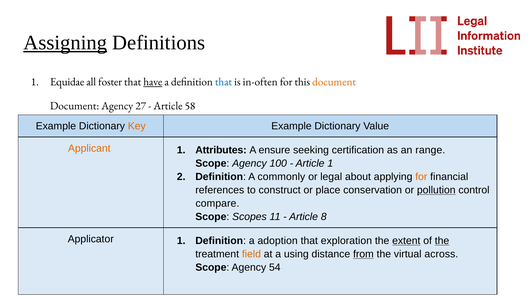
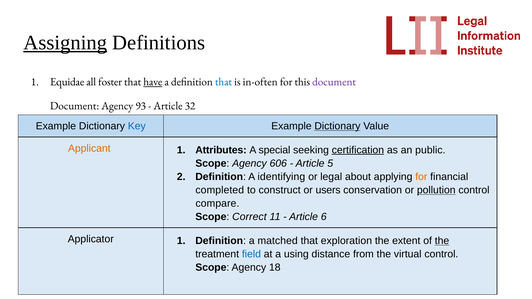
document at (334, 82) colour: orange -> purple
27: 27 -> 93
58: 58 -> 32
Key colour: orange -> blue
Dictionary at (337, 126) underline: none -> present
ensure: ensure -> special
certification underline: none -> present
range: range -> public
100: 100 -> 606
Article 1: 1 -> 5
commonly: commonly -> identifying
references: references -> completed
place: place -> users
Scopes: Scopes -> Correct
8: 8 -> 6
adoption: adoption -> matched
extent underline: present -> none
field colour: orange -> blue
from underline: present -> none
virtual across: across -> control
54: 54 -> 18
